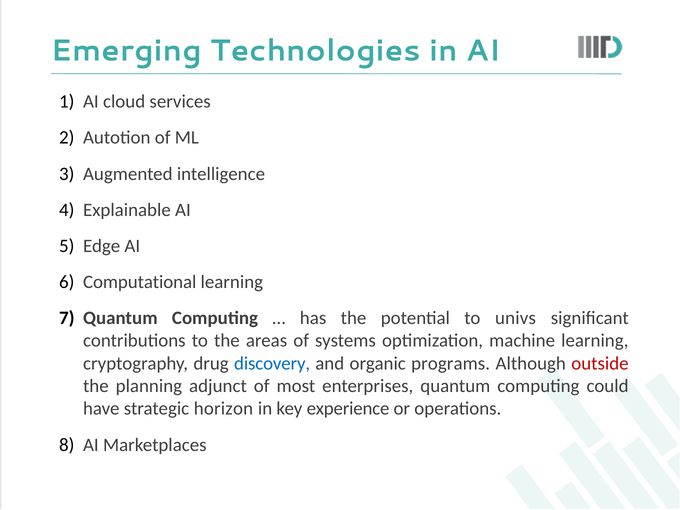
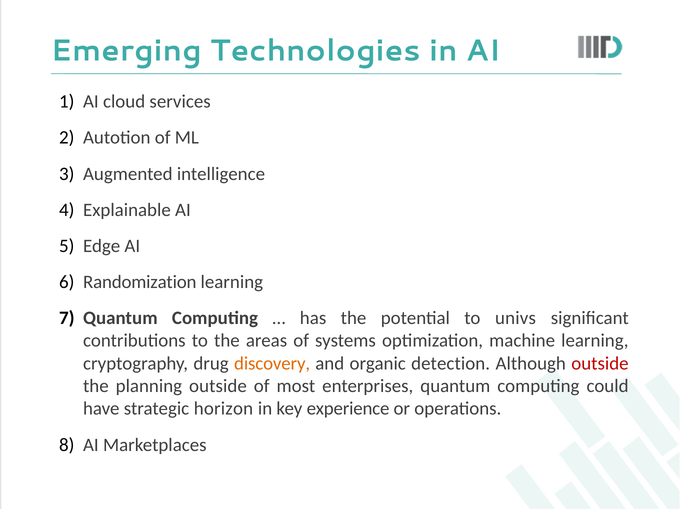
Computational: Computational -> Randomization
discovery colour: blue -> orange
programs: programs -> detection
planning adjunct: adjunct -> outside
